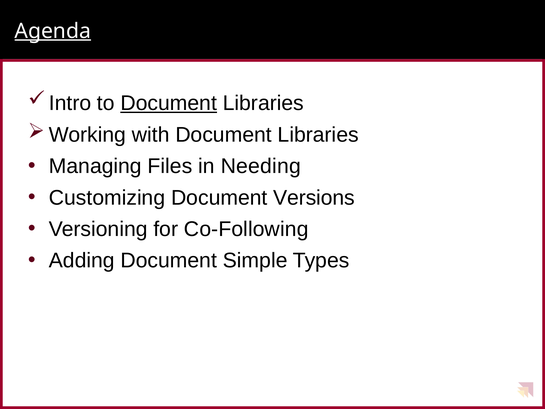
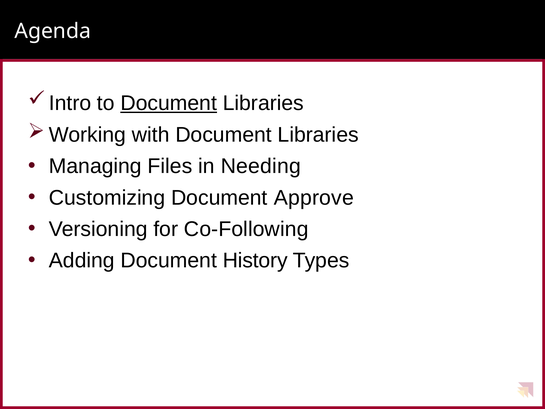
Agenda underline: present -> none
Versions: Versions -> Approve
Simple: Simple -> History
